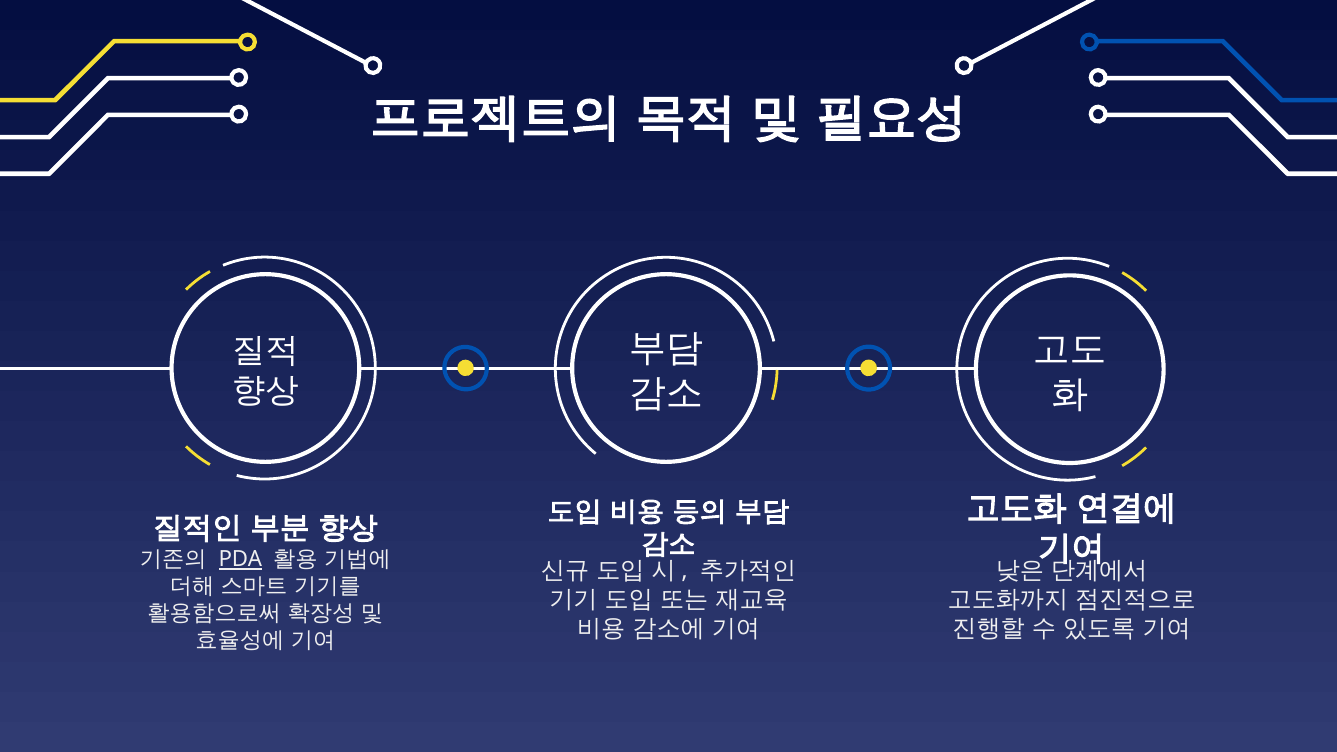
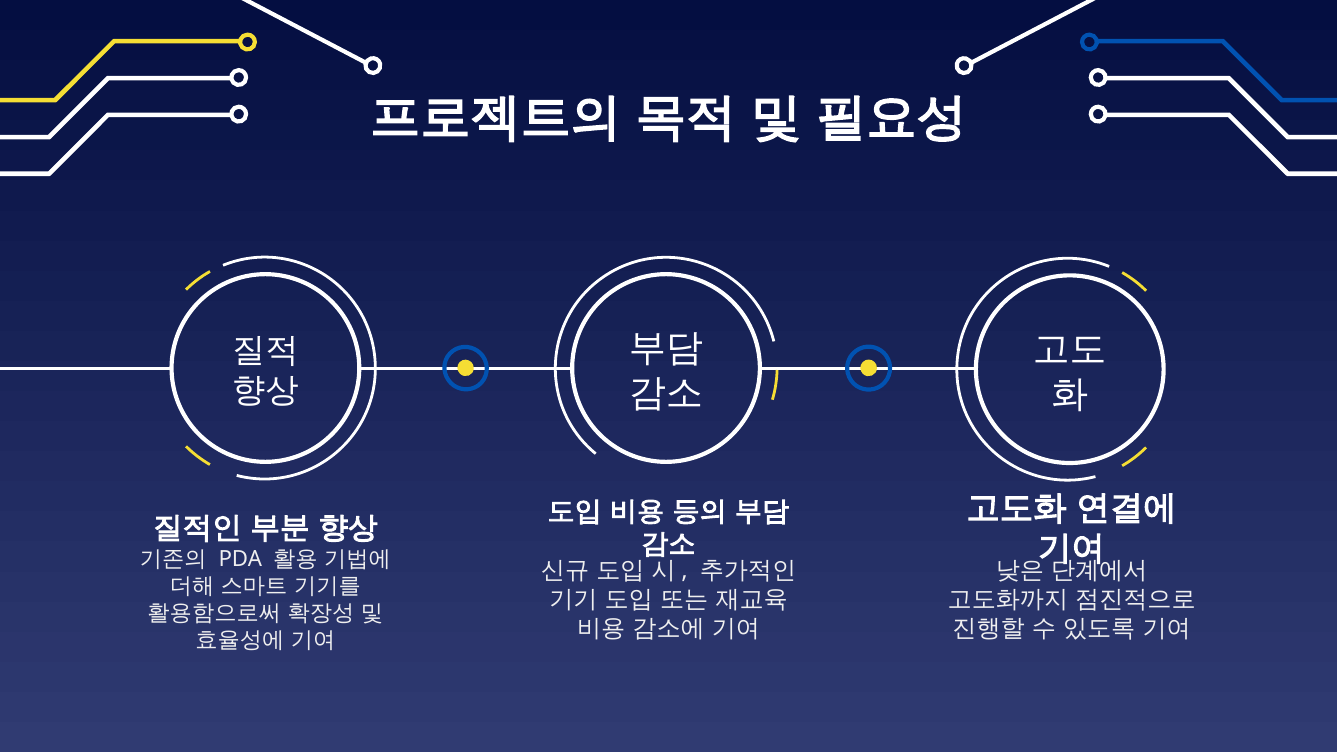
PDA underline: present -> none
